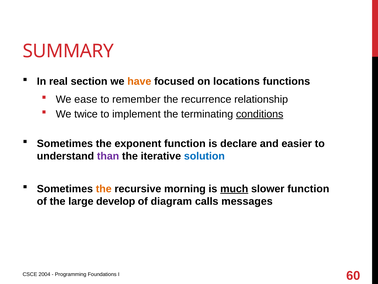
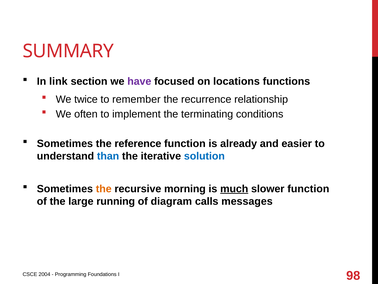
real: real -> link
have colour: orange -> purple
ease: ease -> twice
twice: twice -> often
conditions underline: present -> none
exponent: exponent -> reference
declare: declare -> already
than colour: purple -> blue
develop: develop -> running
60: 60 -> 98
